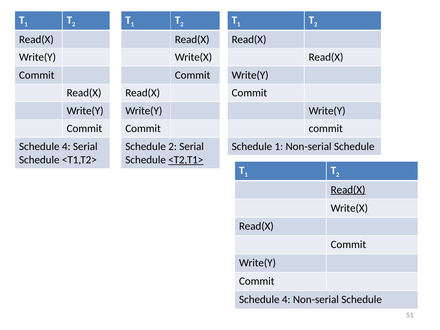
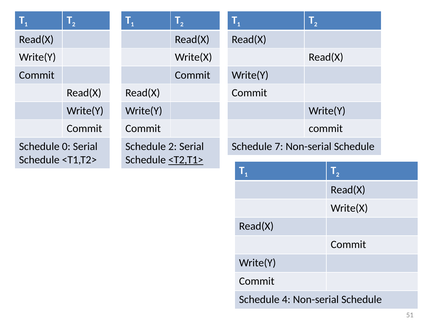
4 at (66, 146): 4 -> 0
Schedule 1: 1 -> 7
Read(X at (348, 190) underline: present -> none
